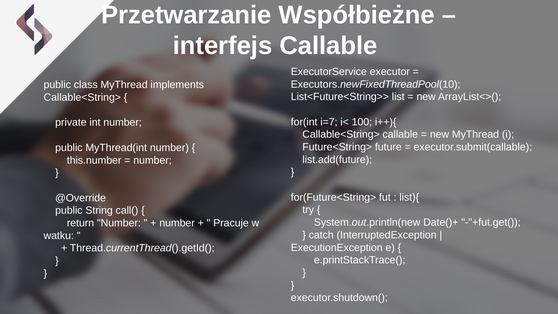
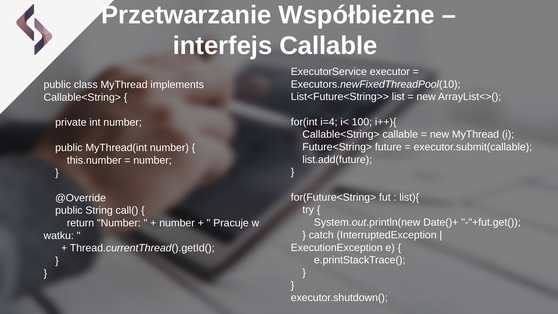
i=7: i=7 -> i=4
